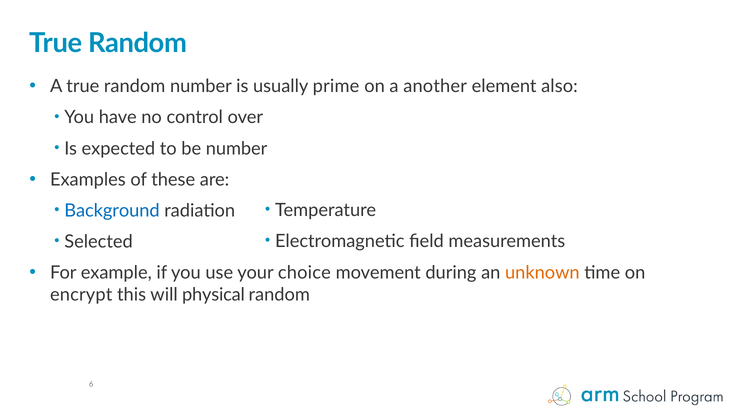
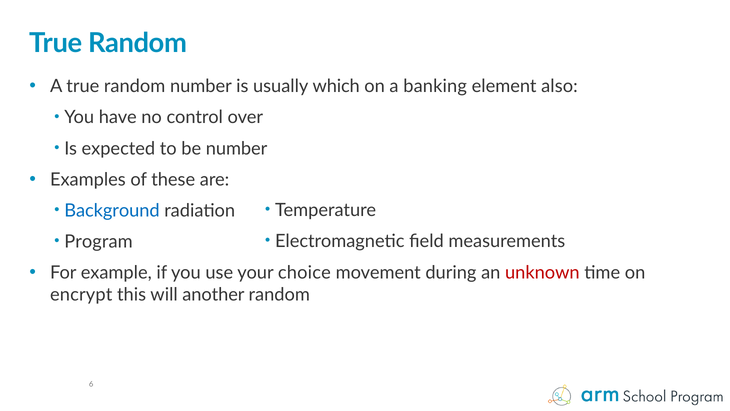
prime: prime -> which
another: another -> banking
Selected: Selected -> Program
unknown colour: orange -> red
physical: physical -> another
